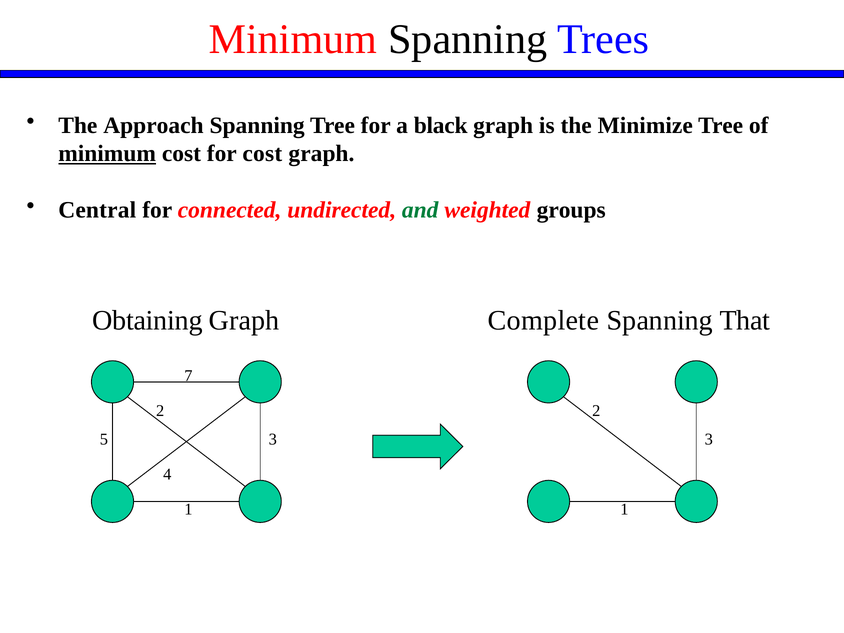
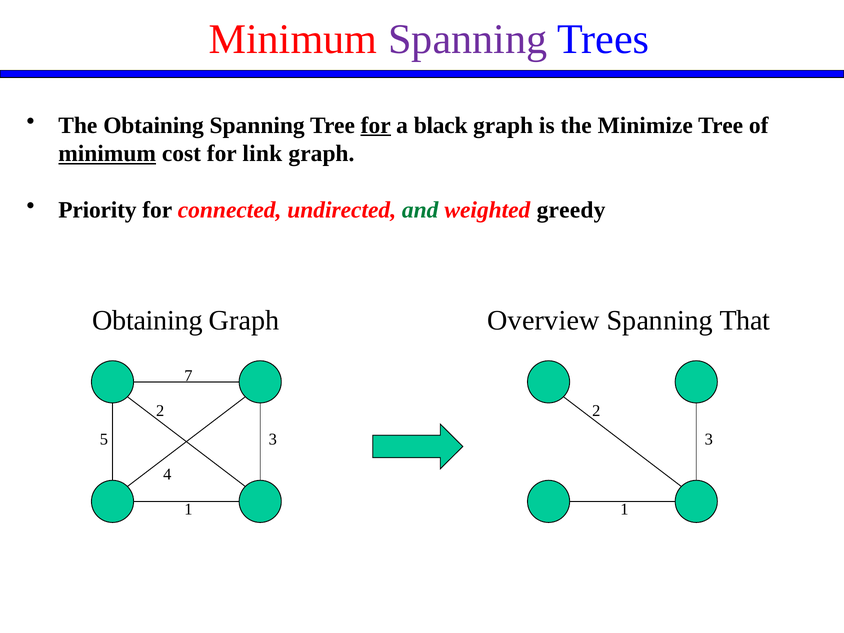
Spanning at (468, 39) colour: black -> purple
The Approach: Approach -> Obtaining
for at (376, 125) underline: none -> present
for cost: cost -> link
Central: Central -> Priority
groups: groups -> greedy
Complete: Complete -> Overview
